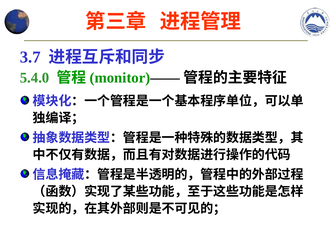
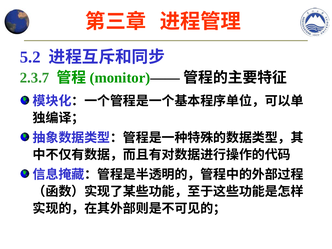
3.7: 3.7 -> 5.2
5.4.0: 5.4.0 -> 2.3.7
